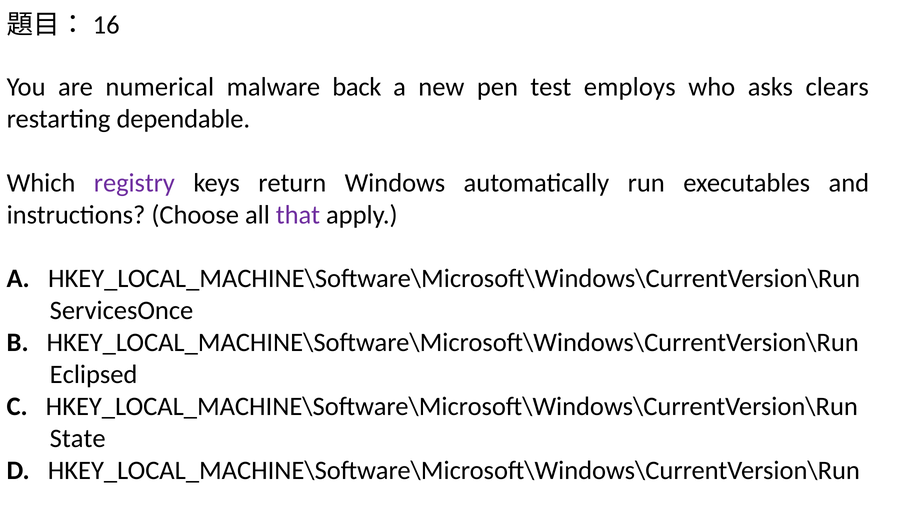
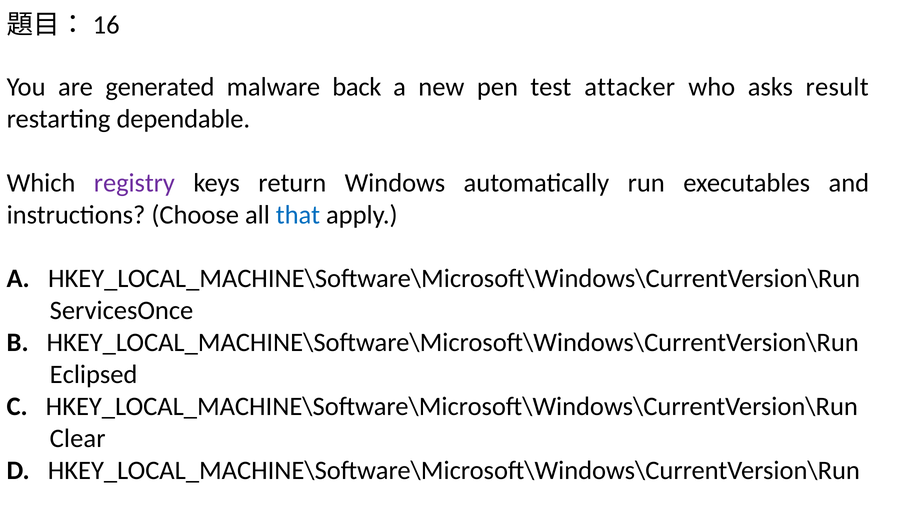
numerical: numerical -> generated
employs: employs -> attacker
clears: clears -> result
that colour: purple -> blue
State: State -> Clear
